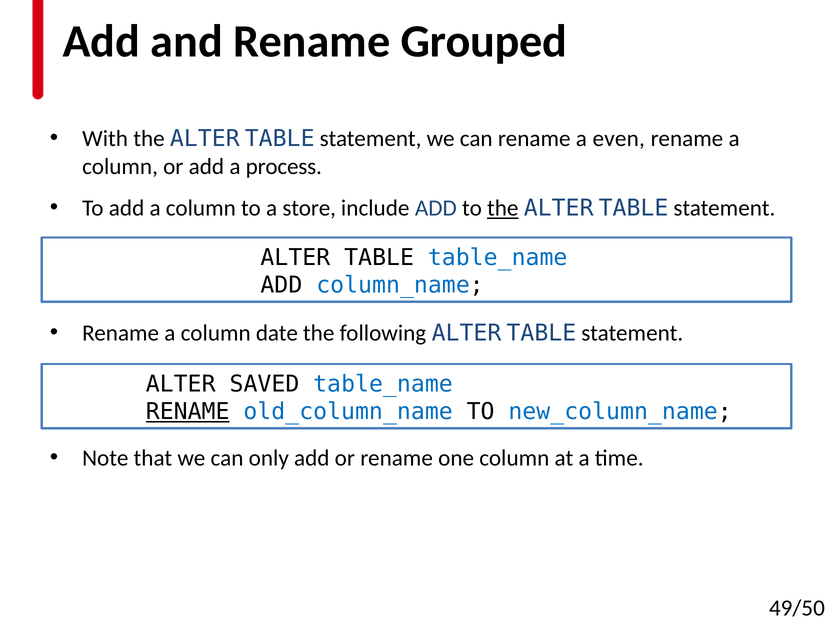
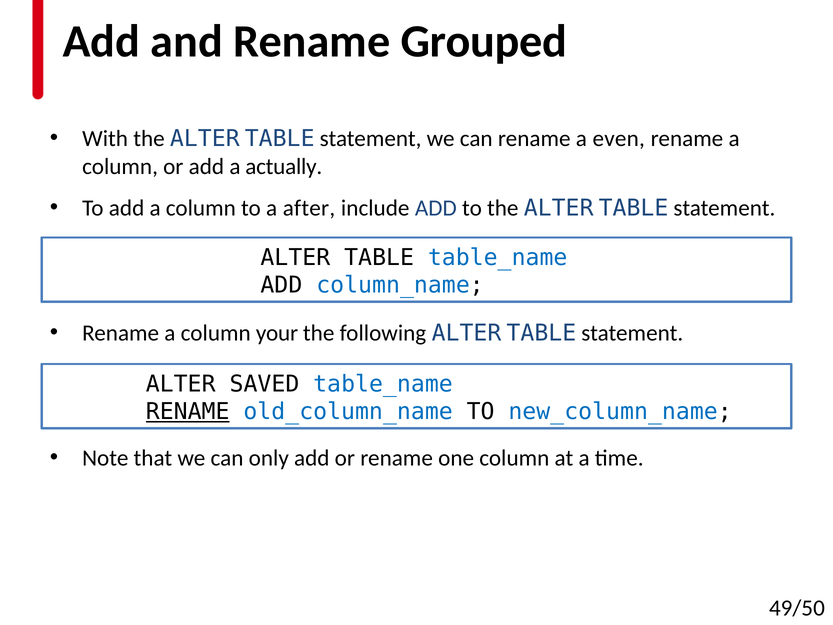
process: process -> actually
store: store -> after
the at (503, 208) underline: present -> none
date: date -> your
